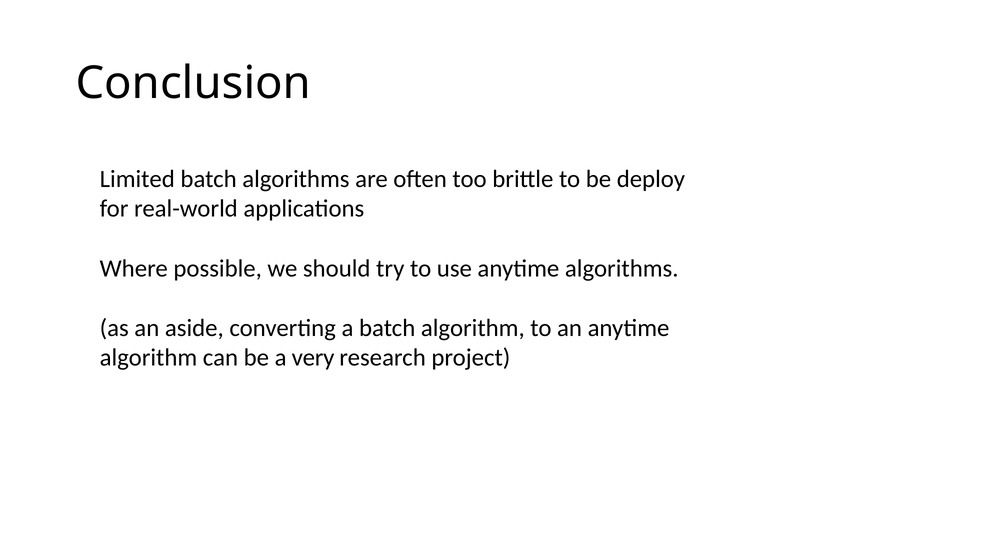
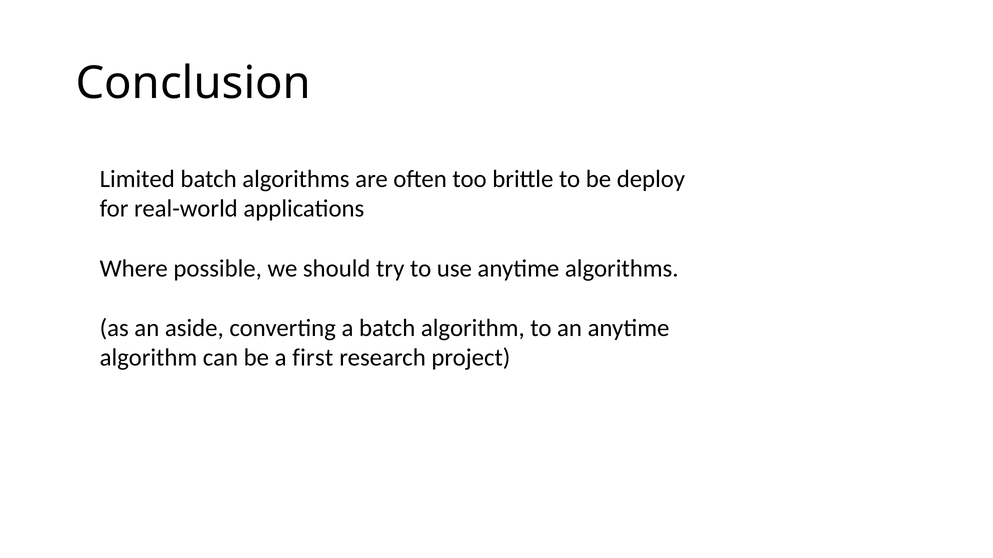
very: very -> first
